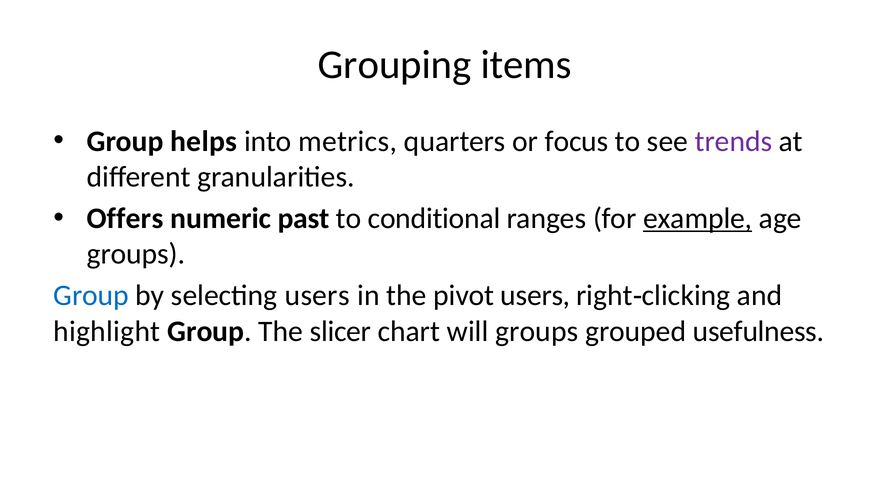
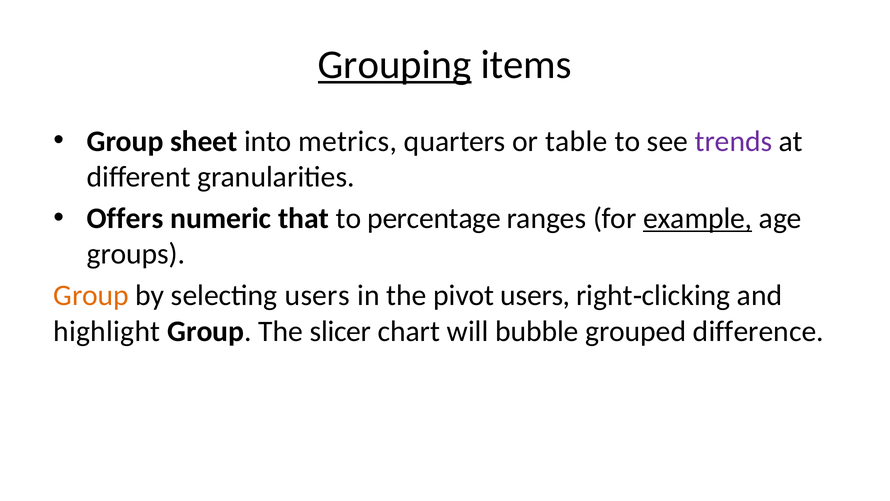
Grouping underline: none -> present
helps: helps -> sheet
focus: focus -> table
past: past -> that
conditional: conditional -> percentage
Group at (91, 295) colour: blue -> orange
will groups: groups -> bubble
usefulness: usefulness -> difference
